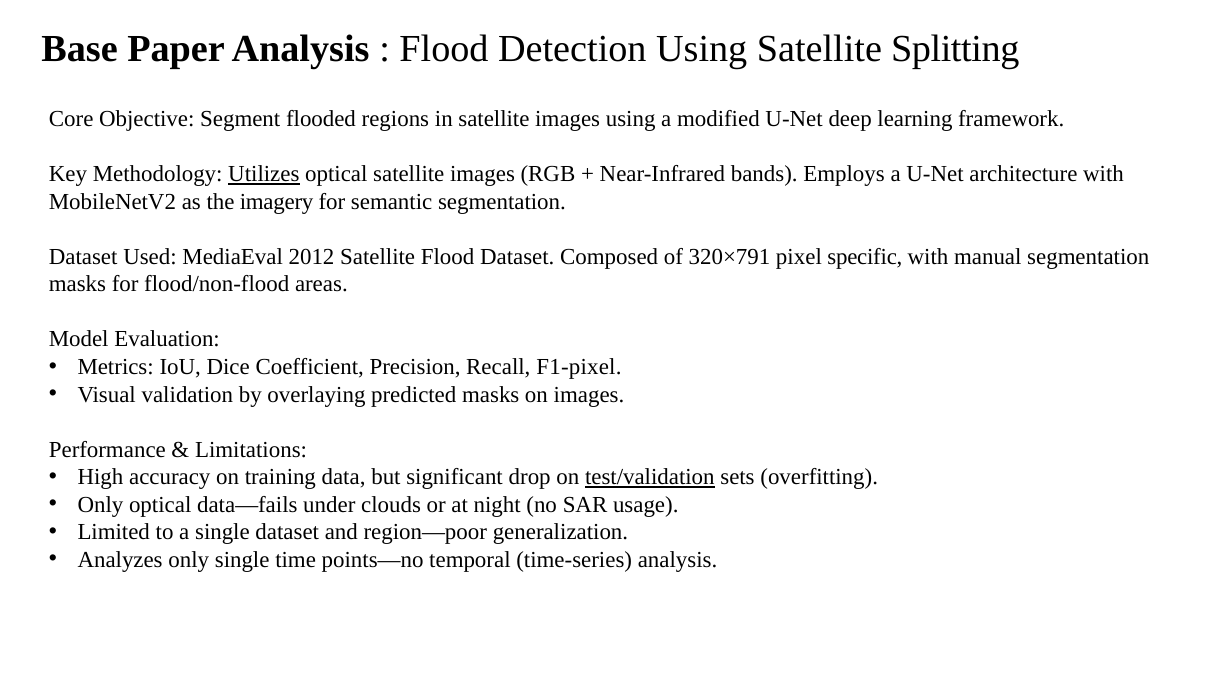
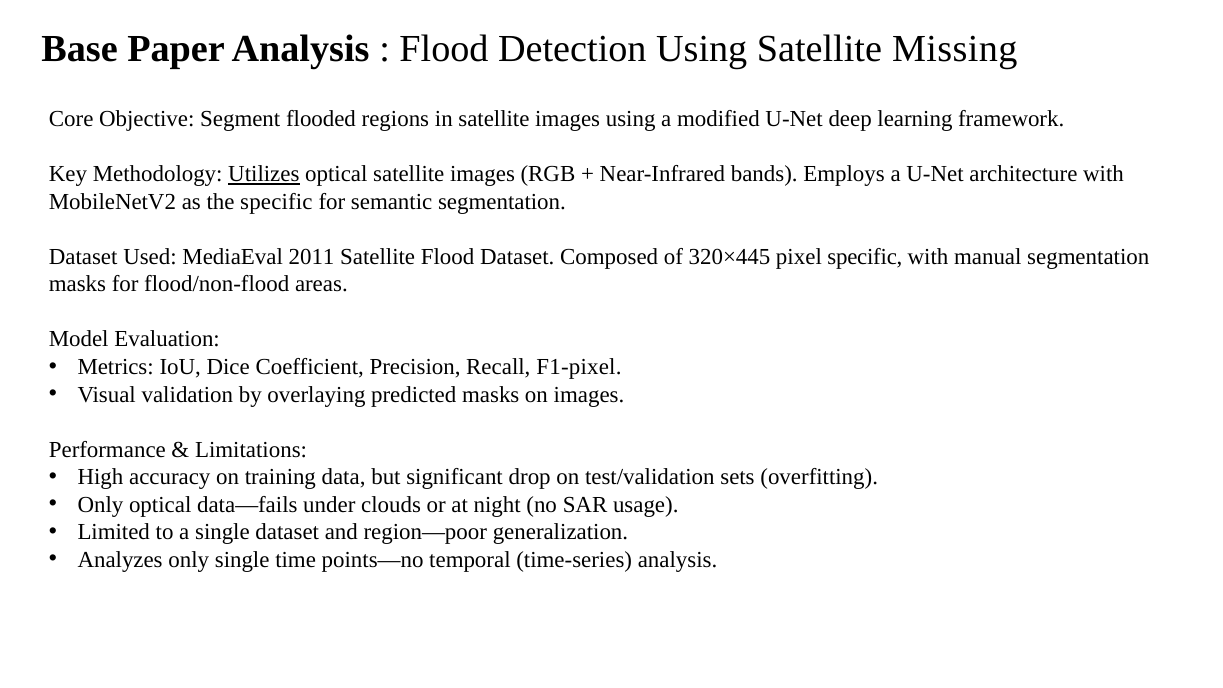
Splitting: Splitting -> Missing
the imagery: imagery -> specific
2012: 2012 -> 2011
320×791: 320×791 -> 320×445
test/validation underline: present -> none
